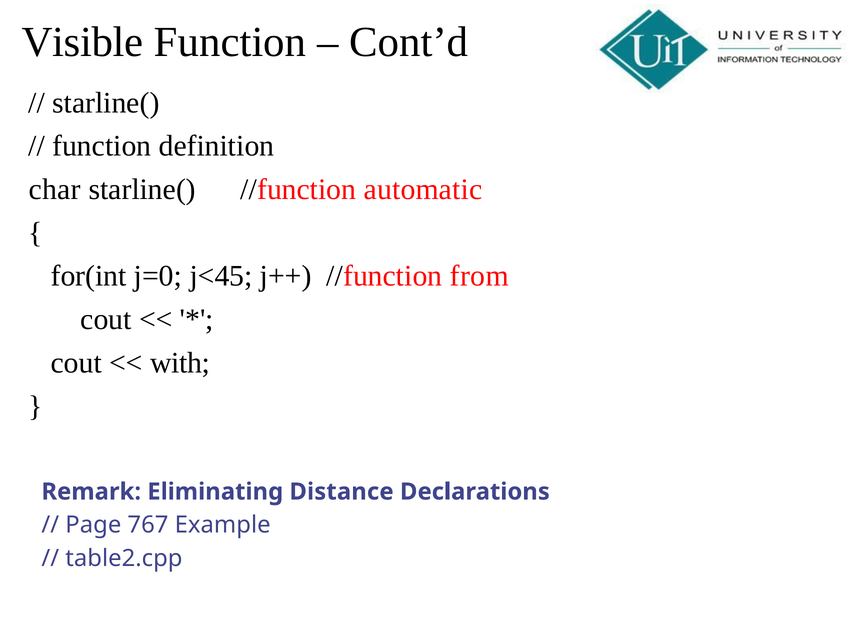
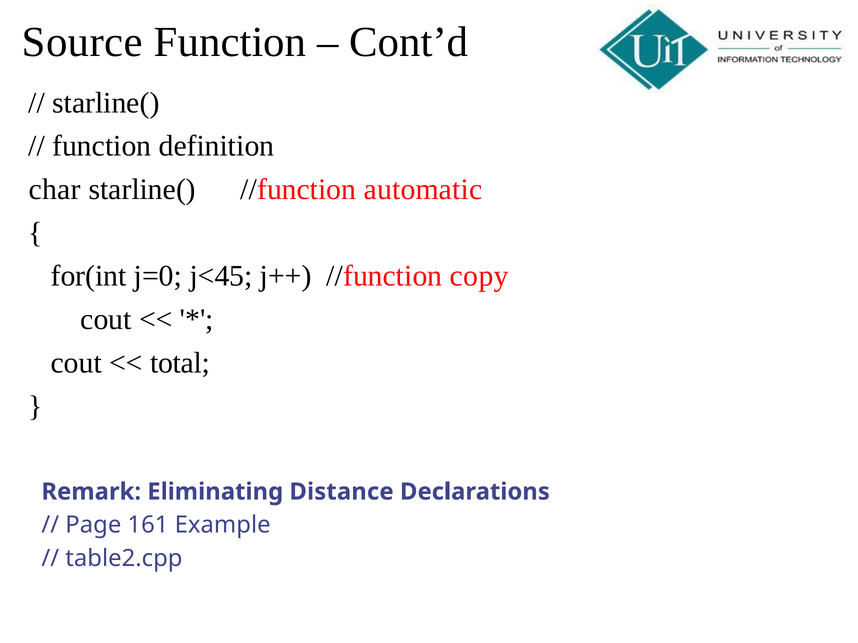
Visible: Visible -> Source
from: from -> copy
with: with -> total
767: 767 -> 161
